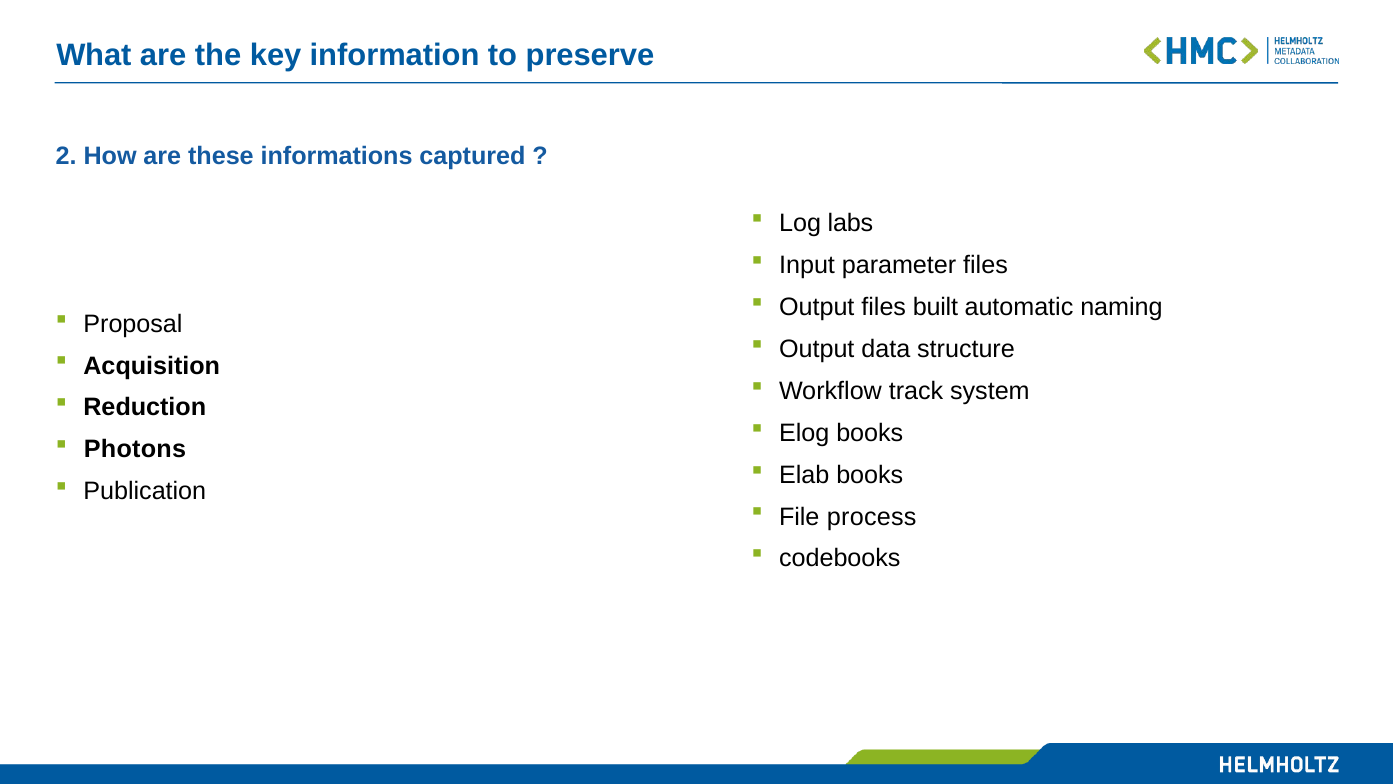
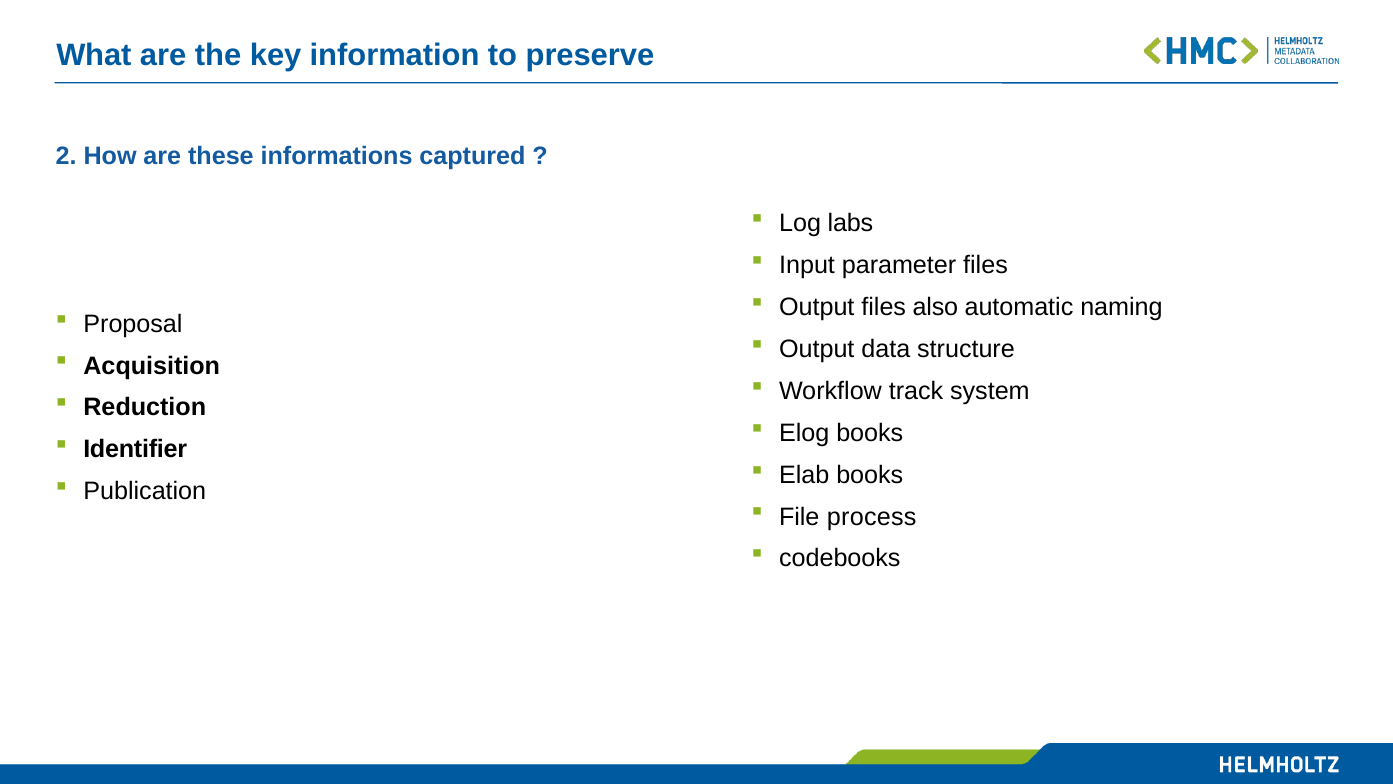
built: built -> also
Photons: Photons -> Identifier
